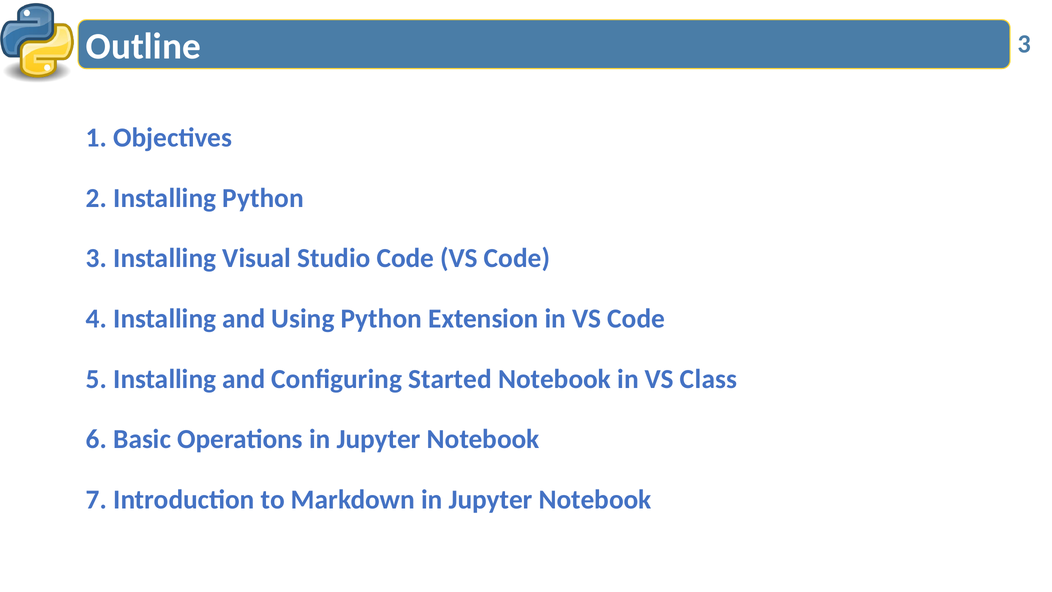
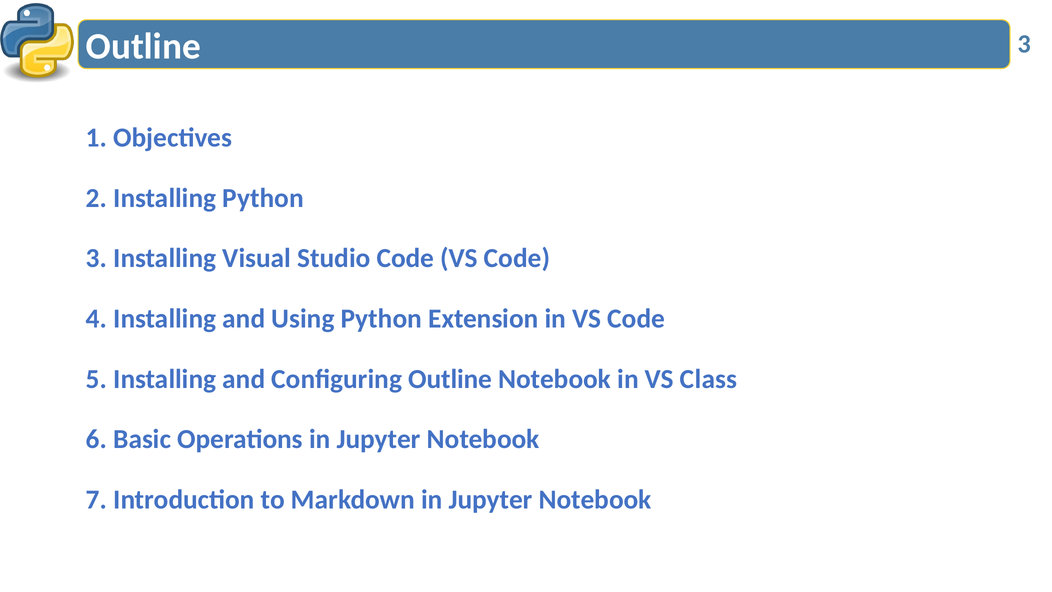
Configuring Started: Started -> Outline
